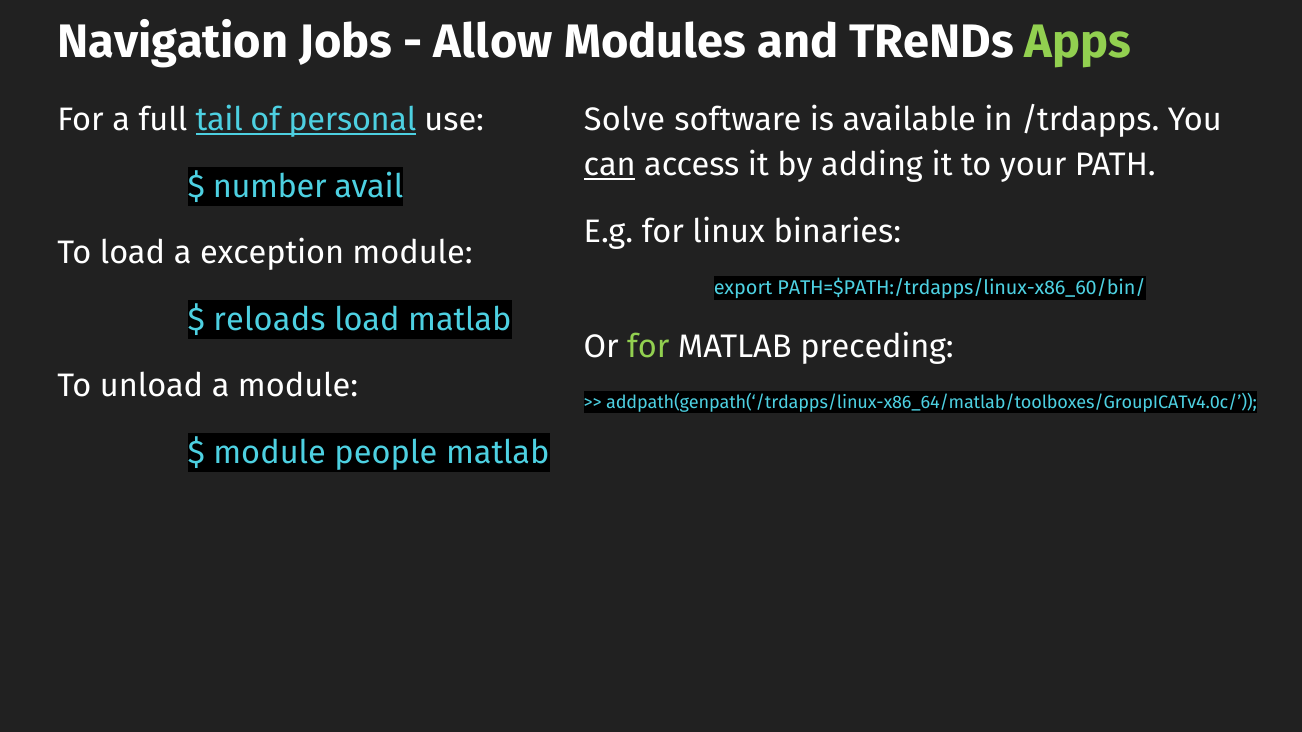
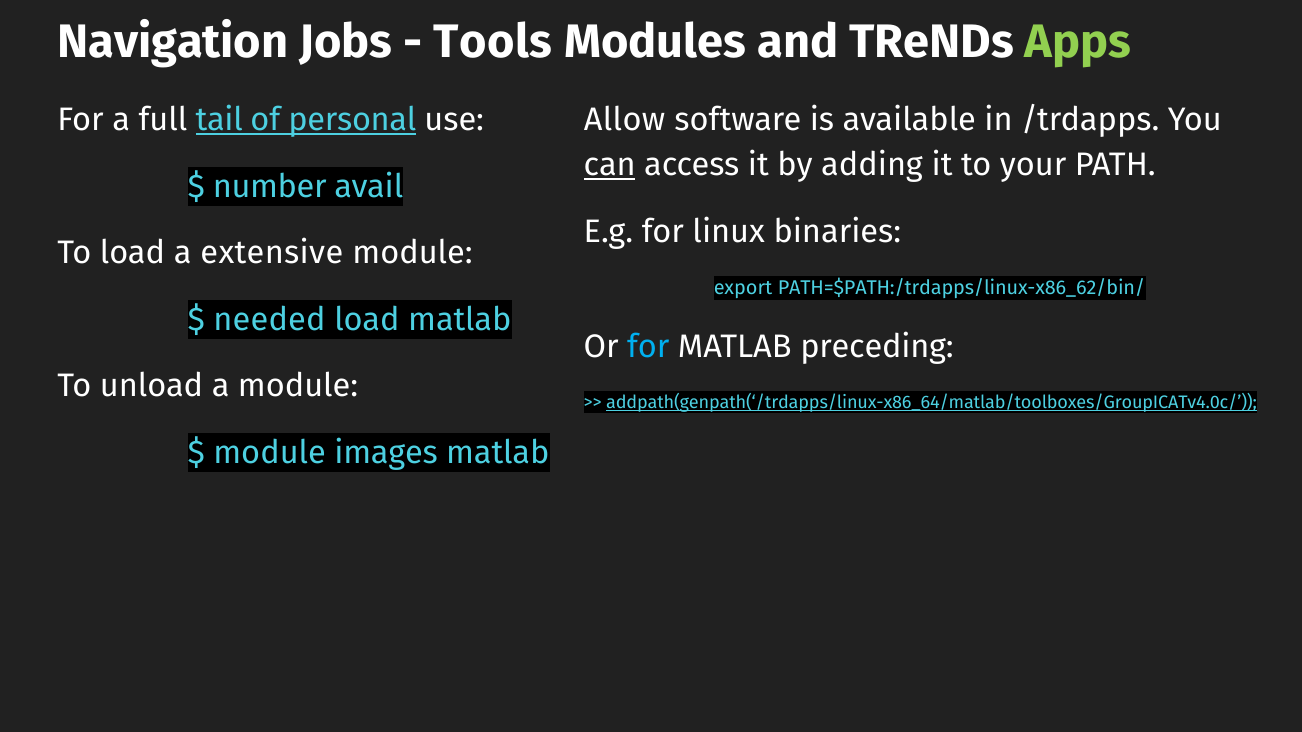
Allow: Allow -> Tools
Solve: Solve -> Allow
exception: exception -> extensive
PATH=$PATH:/trdapps/linux-x86_60/bin/: PATH=$PATH:/trdapps/linux-x86_60/bin/ -> PATH=$PATH:/trdapps/linux-x86_62/bin/
reloads: reloads -> needed
for at (648, 347) colour: light green -> light blue
addpath(genpath(‘/trdapps/linux-x86_64/matlab/toolboxes/GroupICATv4.0c/ underline: none -> present
people: people -> images
